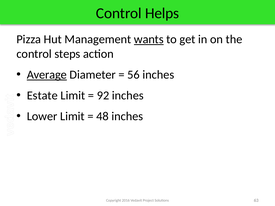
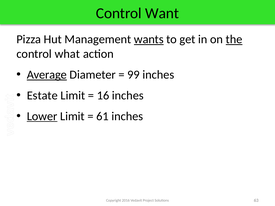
Helps: Helps -> Want
the underline: none -> present
steps: steps -> what
56: 56 -> 99
92: 92 -> 16
Lower underline: none -> present
48: 48 -> 61
